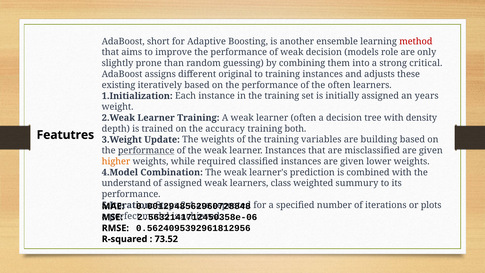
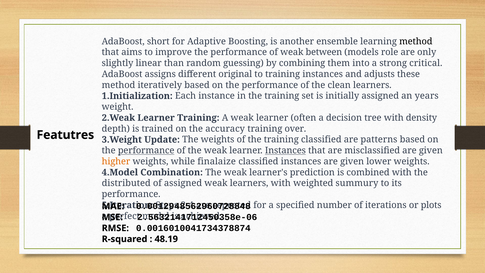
method at (416, 41) colour: red -> black
weak decision: decision -> between
prone: prone -> linear
existing at (119, 85): existing -> method
the often: often -> clean
both: both -> over
training variables: variables -> classified
building: building -> patterns
Instances at (285, 150) underline: none -> present
required: required -> finalaize
understand: understand -> distributed
learners class: class -> with
0.5624095392961812956: 0.5624095392961812956 -> 0.0016010041734378874
73.52: 73.52 -> 48.19
